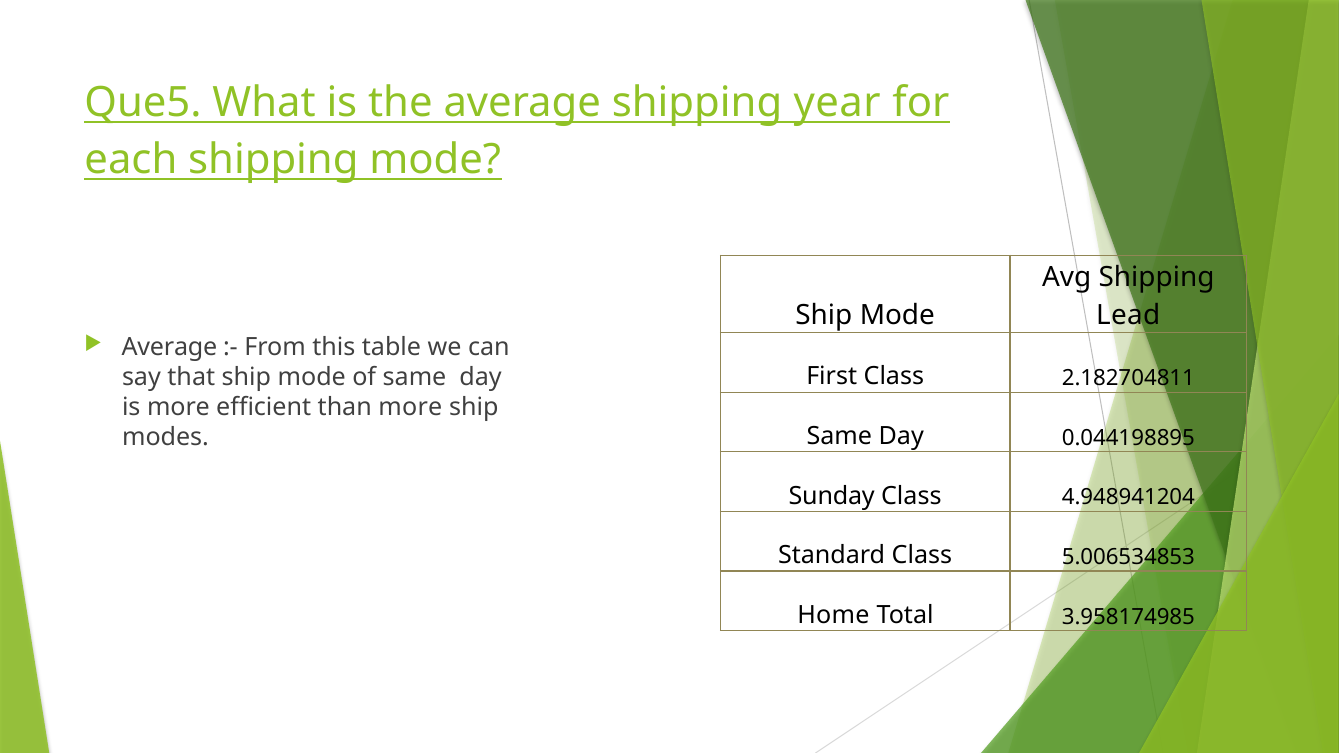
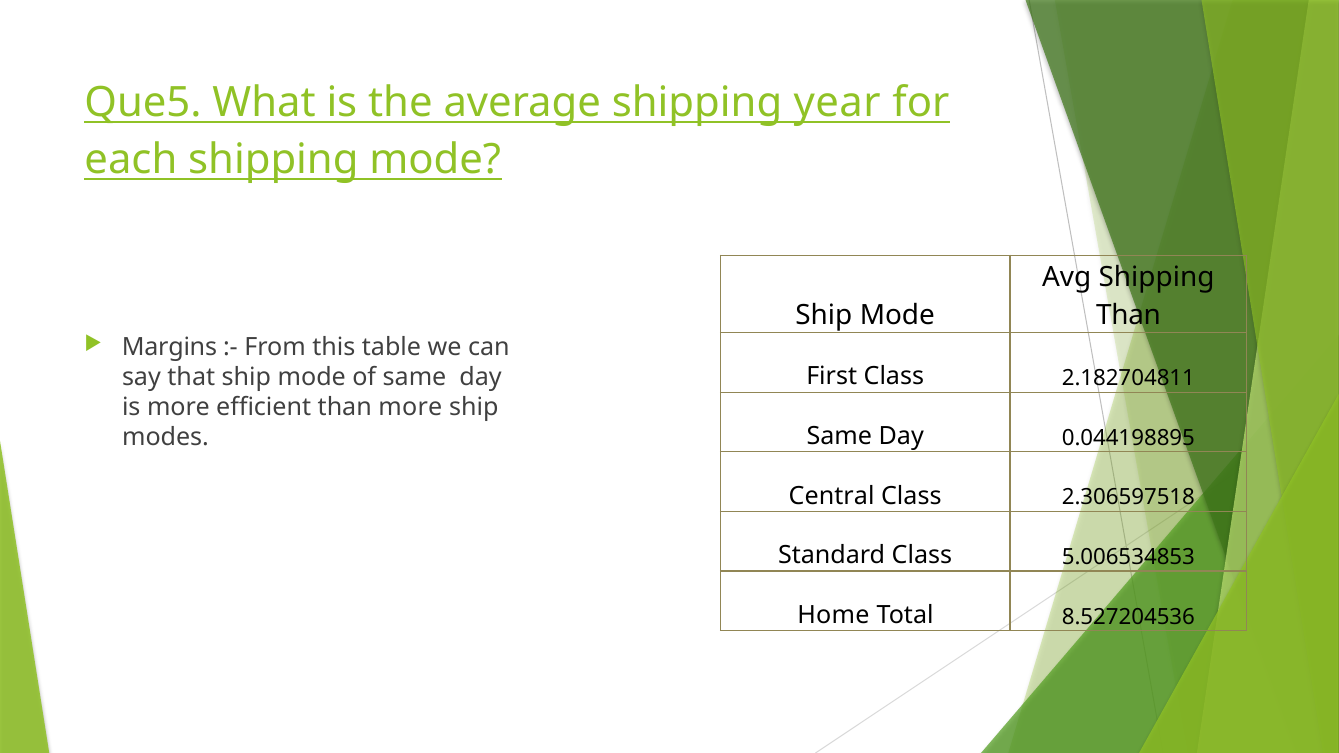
Lead at (1128, 315): Lead -> Than
Average at (169, 347): Average -> Margins
Sunday: Sunday -> Central
4.948941204: 4.948941204 -> 2.306597518
3.958174985: 3.958174985 -> 8.527204536
